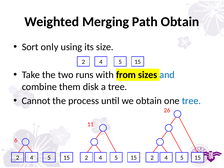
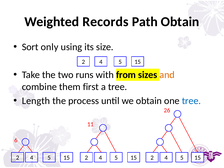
Merging: Merging -> Records
and colour: blue -> orange
disk: disk -> first
Cannot: Cannot -> Length
